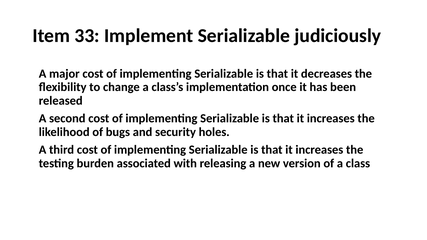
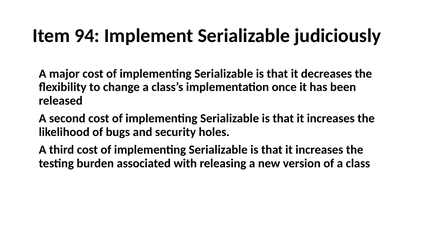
33: 33 -> 94
